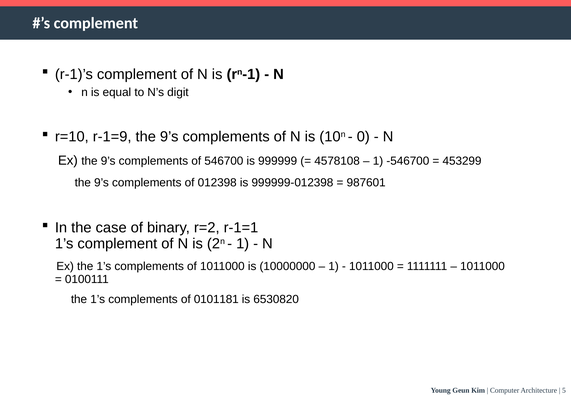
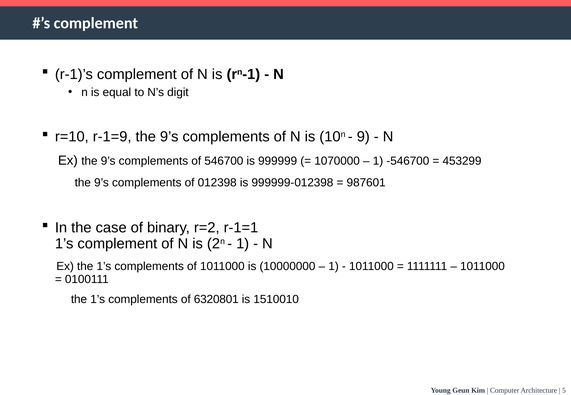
0: 0 -> 9
4578108: 4578108 -> 1070000
0101181: 0101181 -> 6320801
6530820: 6530820 -> 1510010
